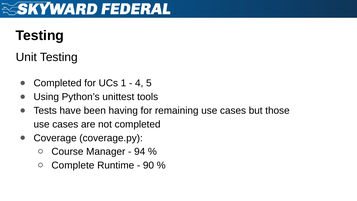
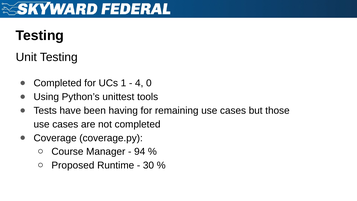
5: 5 -> 0
Complete: Complete -> Proposed
90: 90 -> 30
